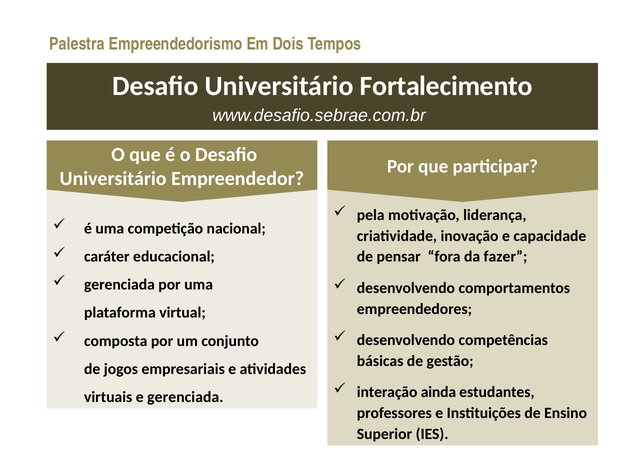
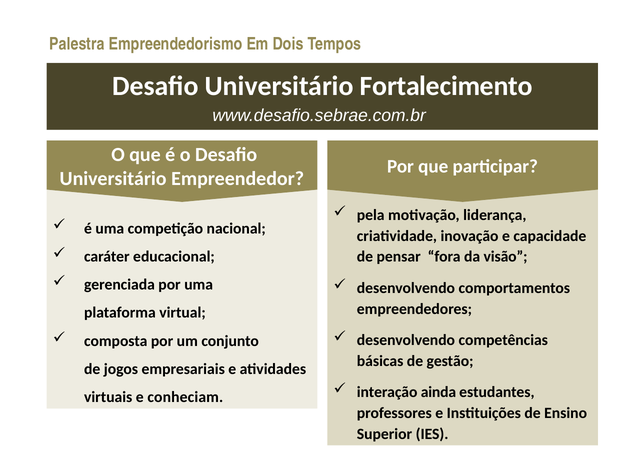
fazer: fazer -> visão
e gerenciada: gerenciada -> conheciam
